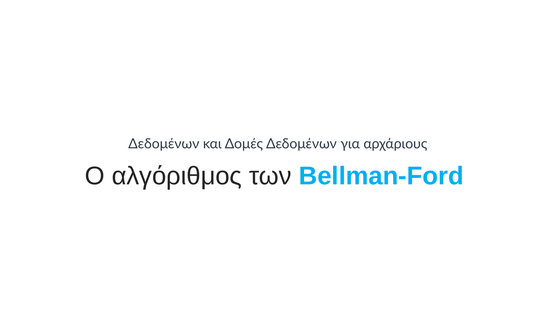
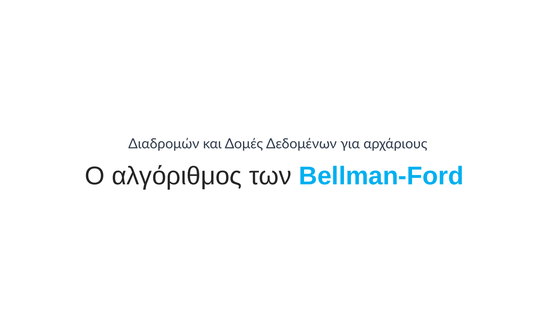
Δεδομένων at (164, 144): Δεδομένων -> Διαδρομών
